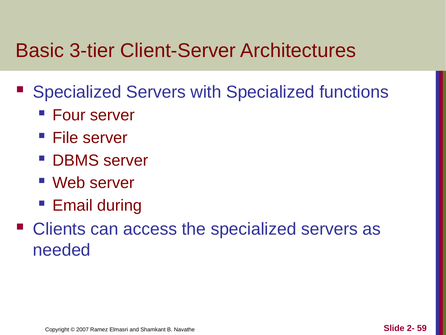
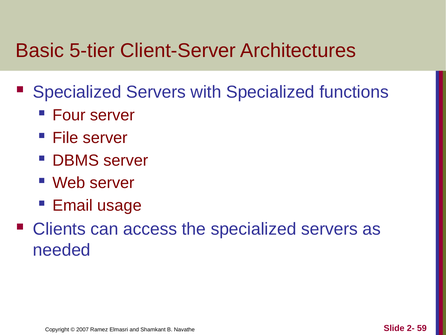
3-tier: 3-tier -> 5-tier
during: during -> usage
